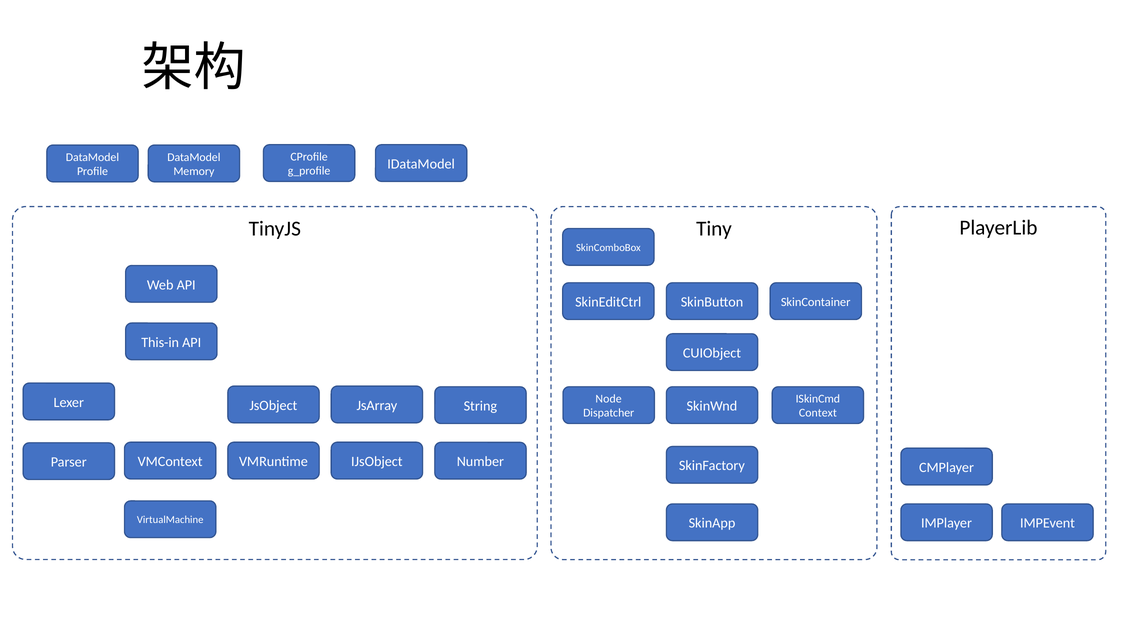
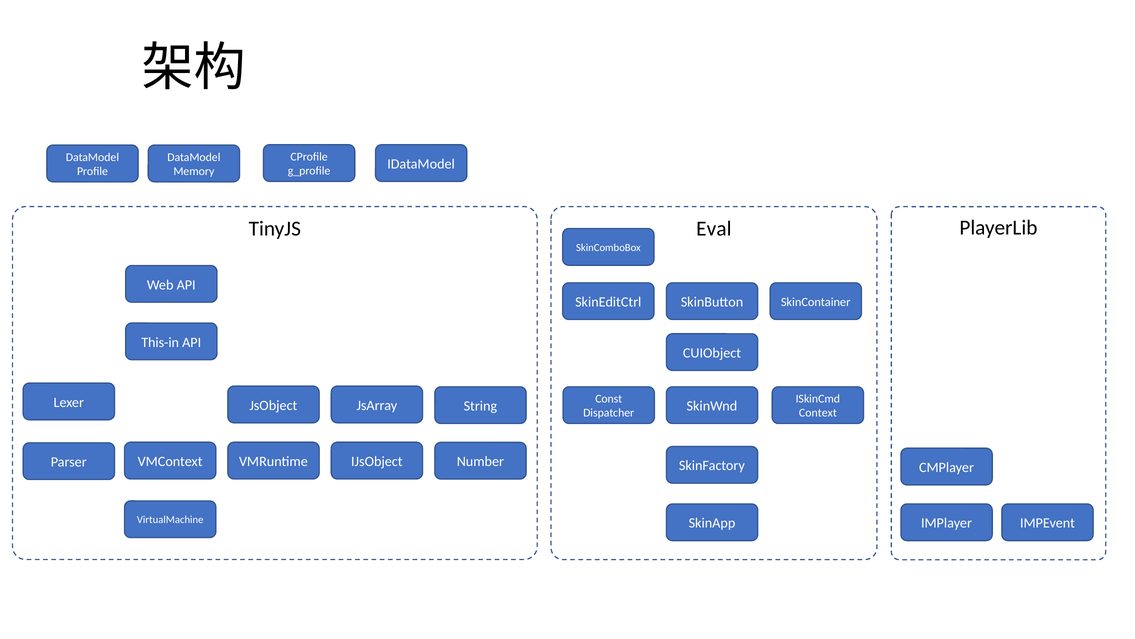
Tiny: Tiny -> Eval
Node: Node -> Const
